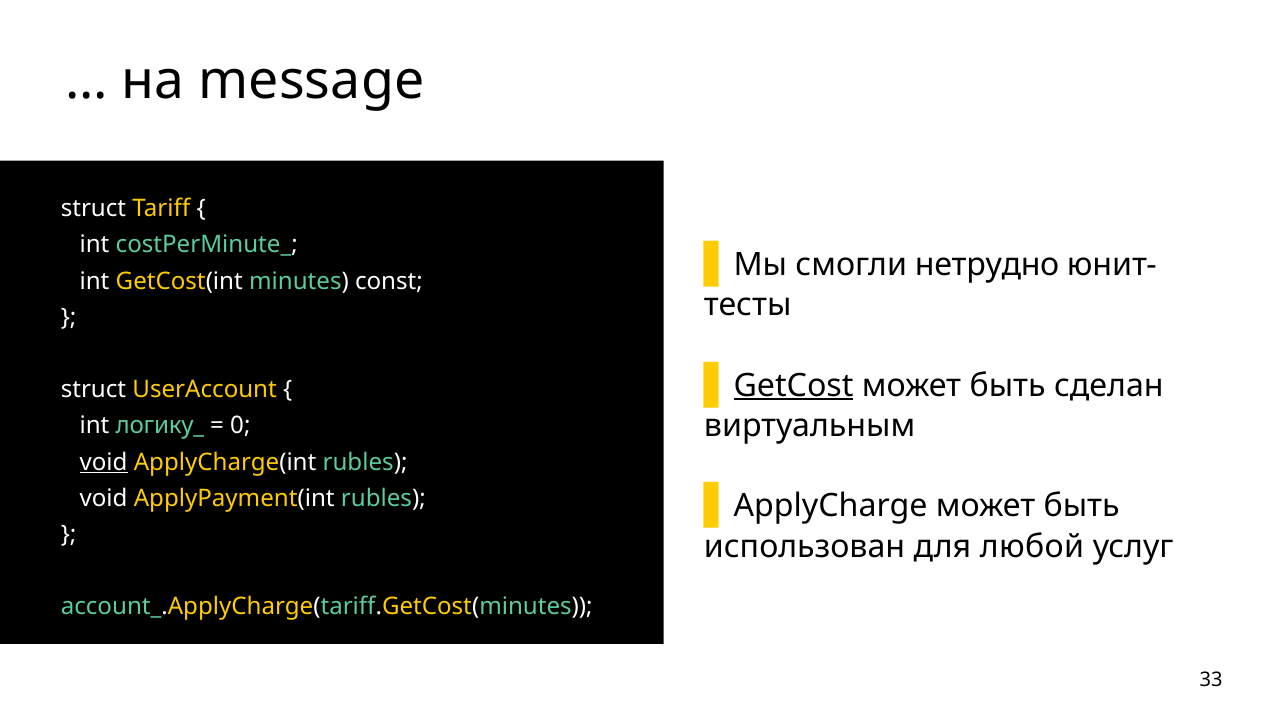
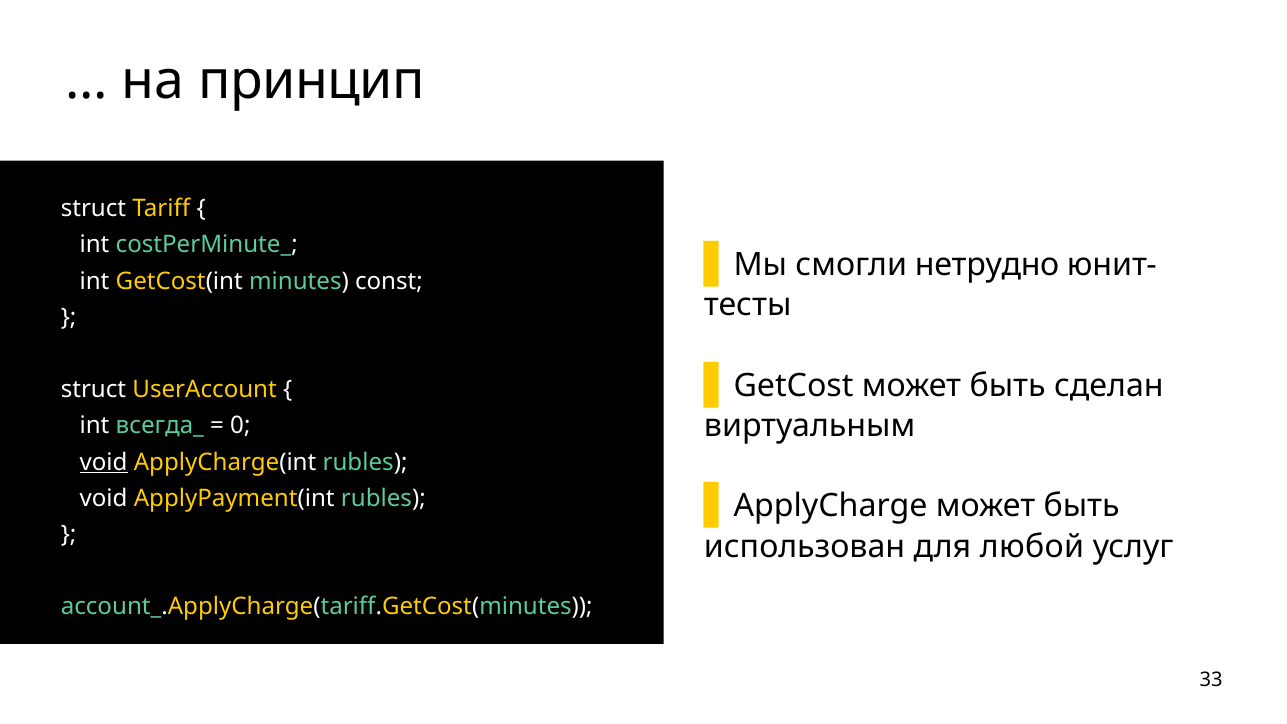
message: message -> принцип
GetCost underline: present -> none
логику_: логику_ -> всегда_
